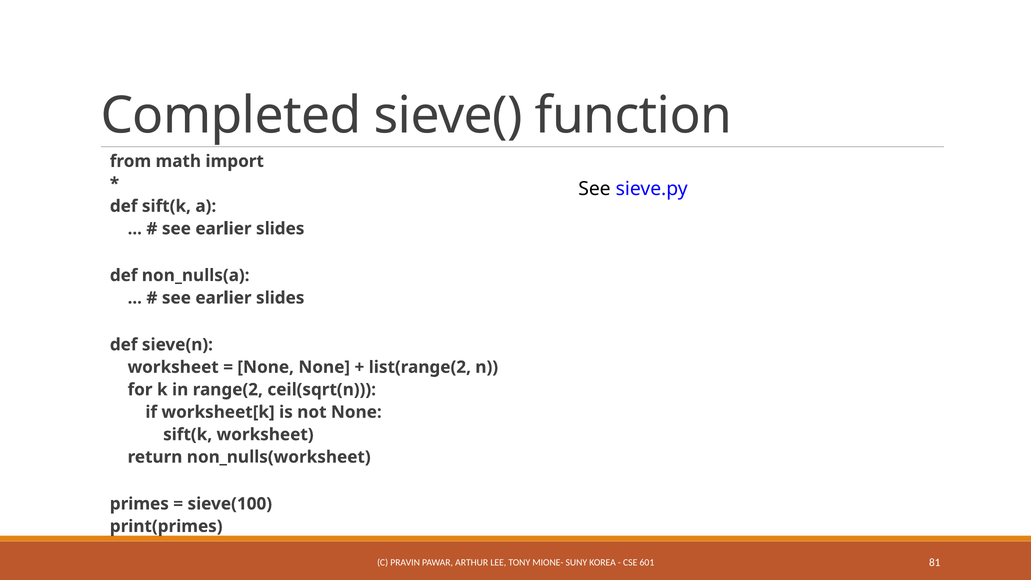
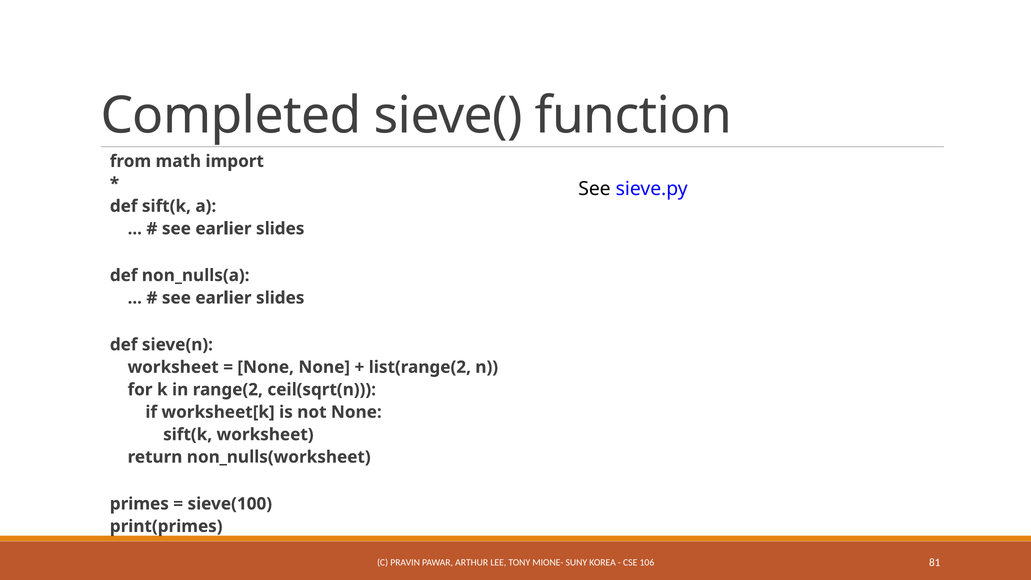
601: 601 -> 106
